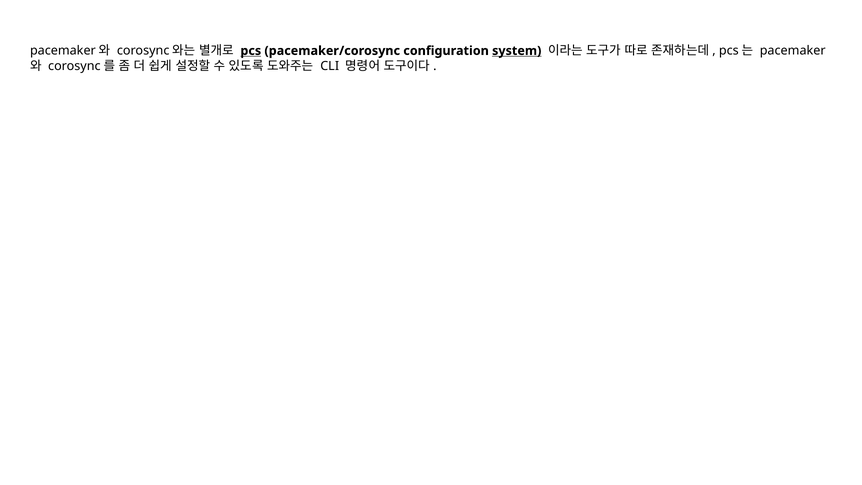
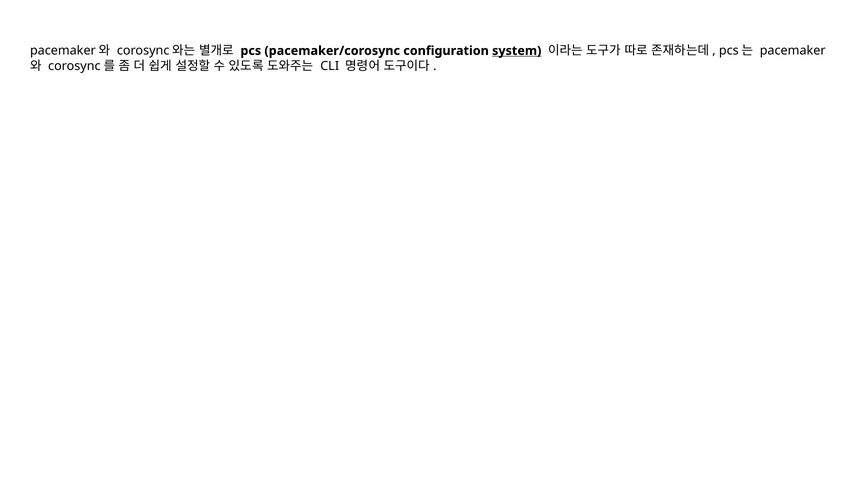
pcs underline: present -> none
